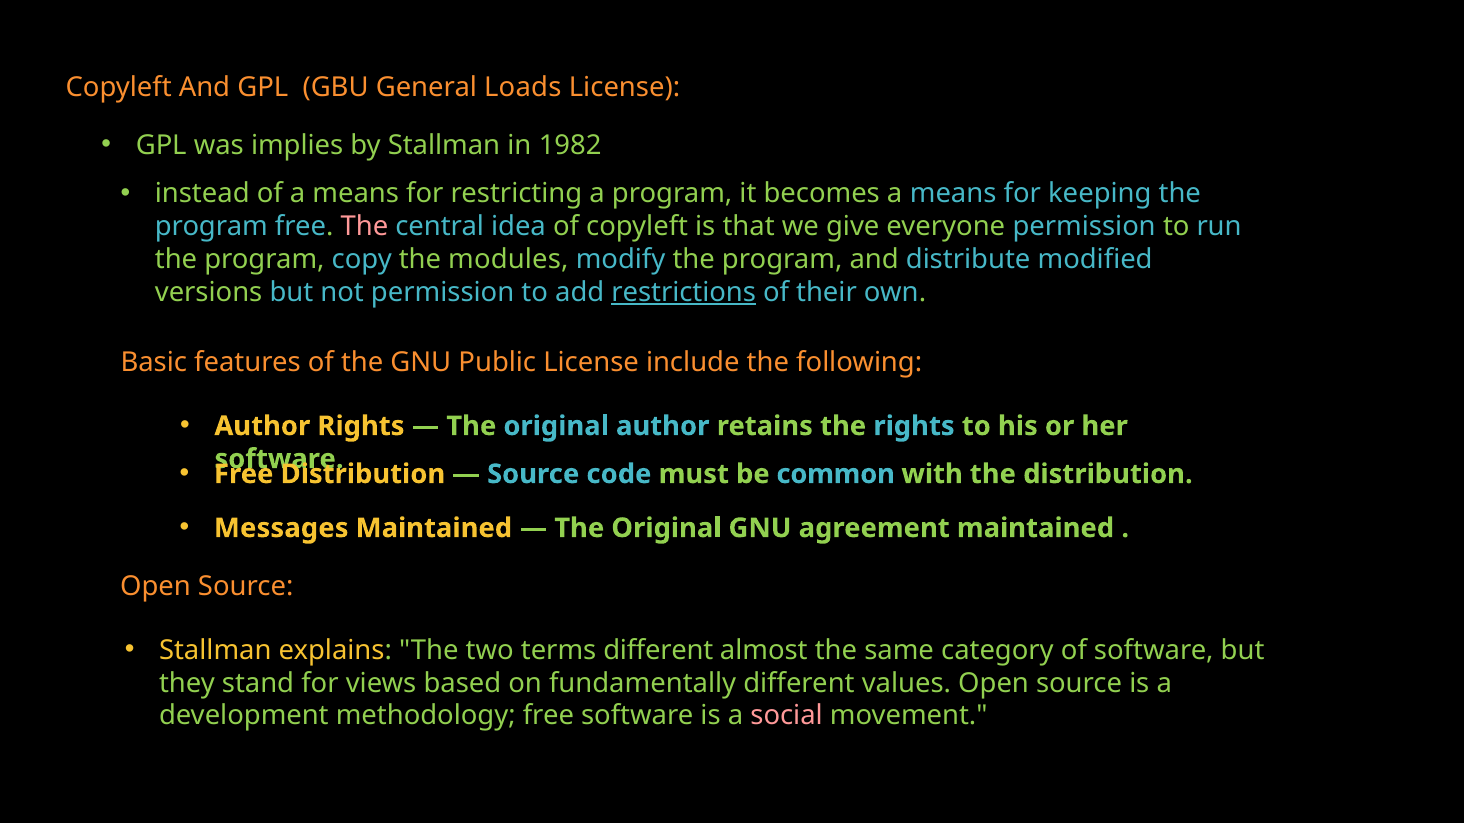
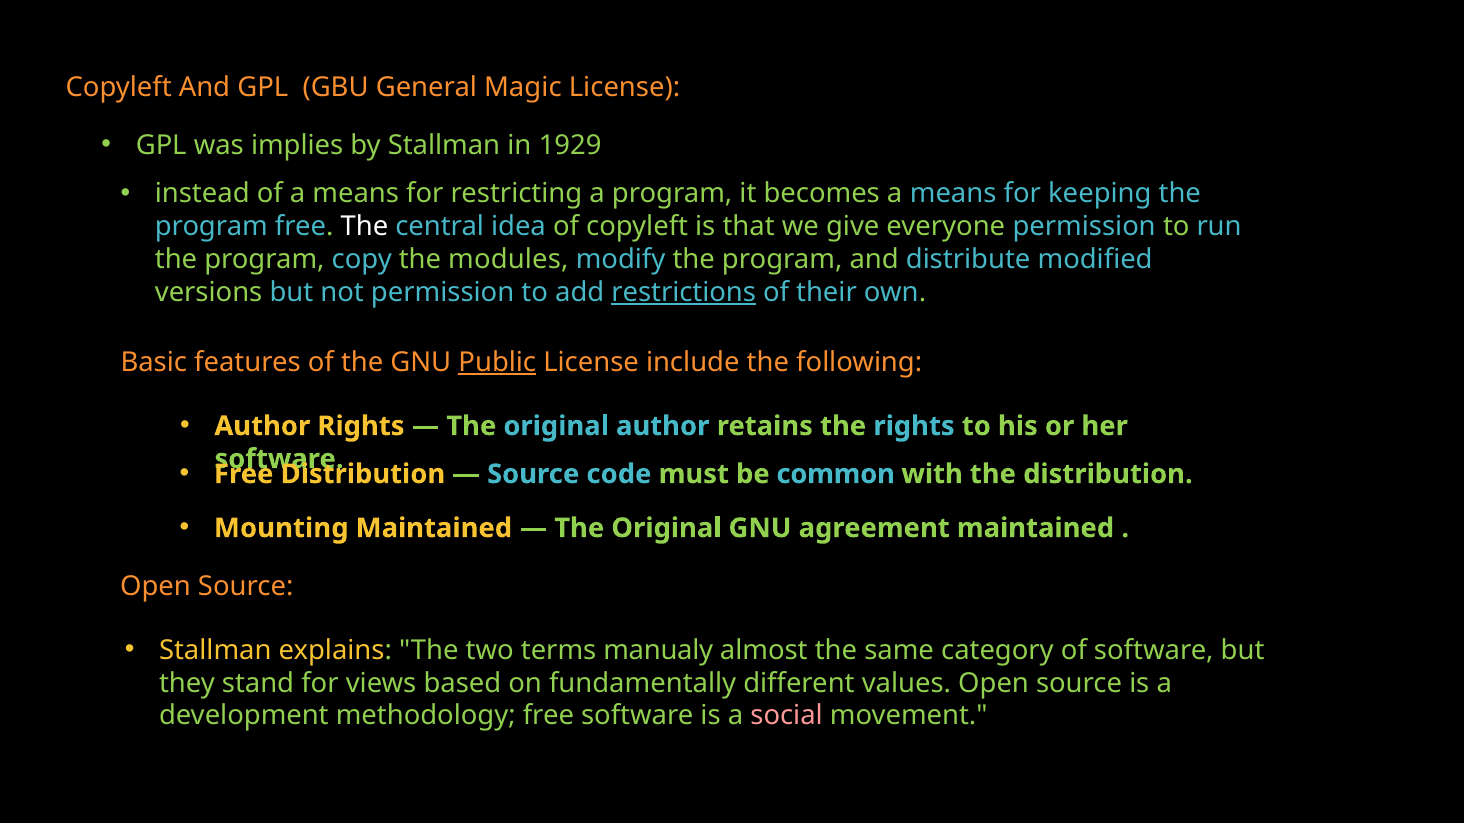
Loads: Loads -> Magic
1982: 1982 -> 1929
The at (364, 227) colour: pink -> white
Public underline: none -> present
Messages: Messages -> Mounting
terms different: different -> manualy
